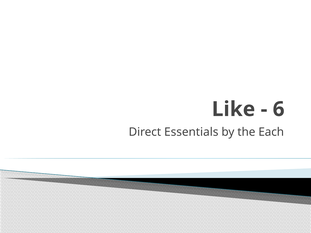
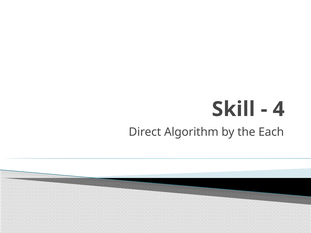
Like: Like -> Skill
6: 6 -> 4
Essentials: Essentials -> Algorithm
